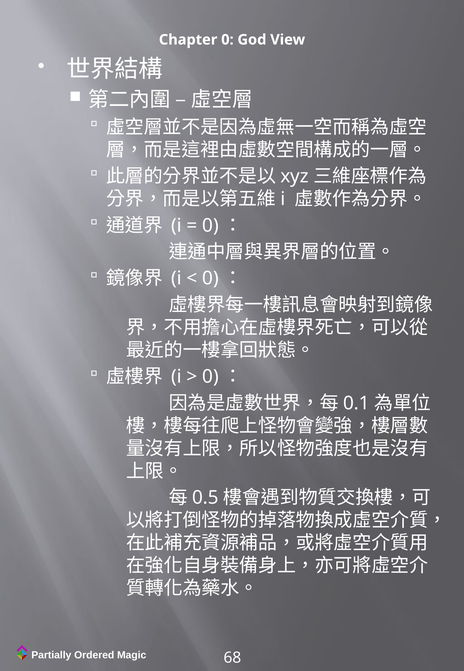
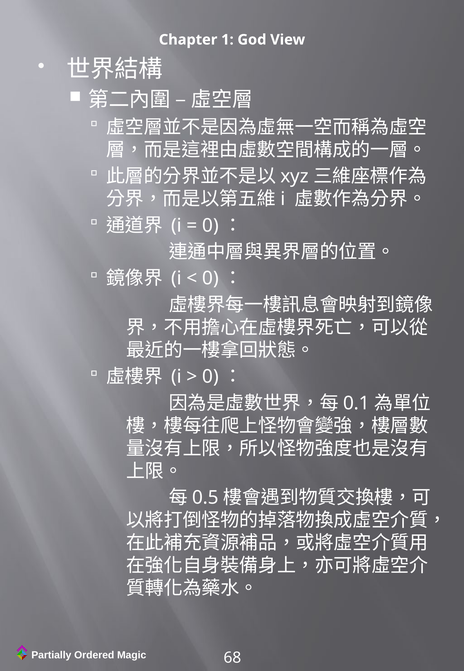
Chapter 0: 0 -> 1
